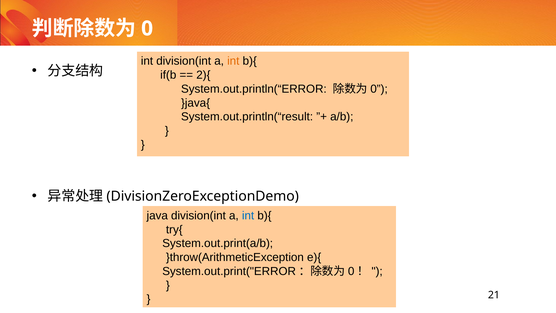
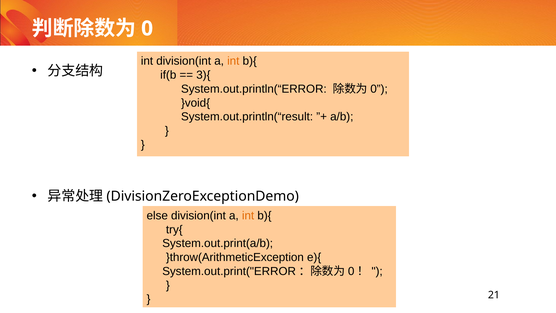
2){: 2){ -> 3){
}java{: }java{ -> }void{
java: java -> else
int at (248, 215) colour: blue -> orange
